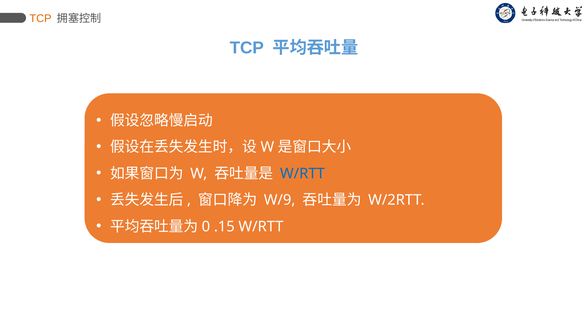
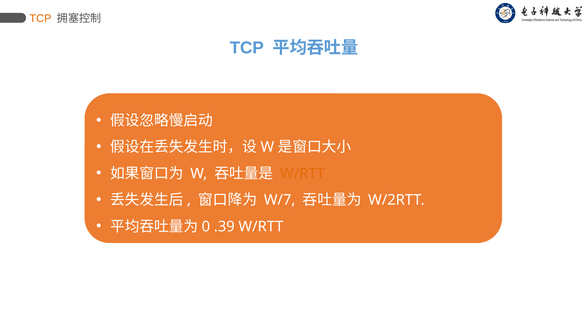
W/RTT at (302, 173) colour: blue -> orange
W/9: W/9 -> W/7
.15: .15 -> .39
